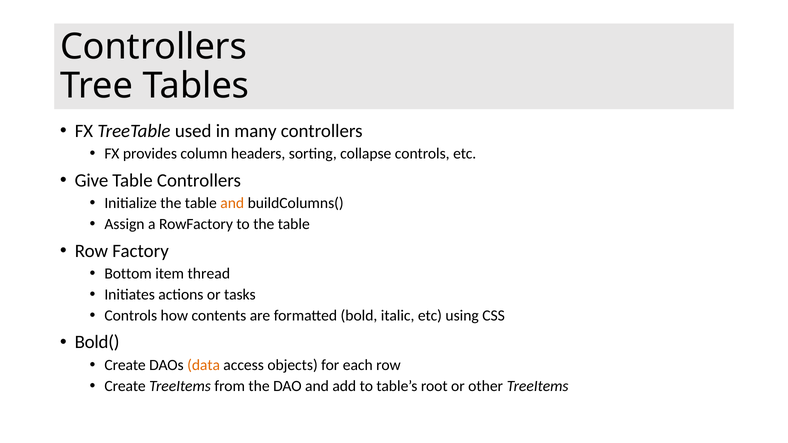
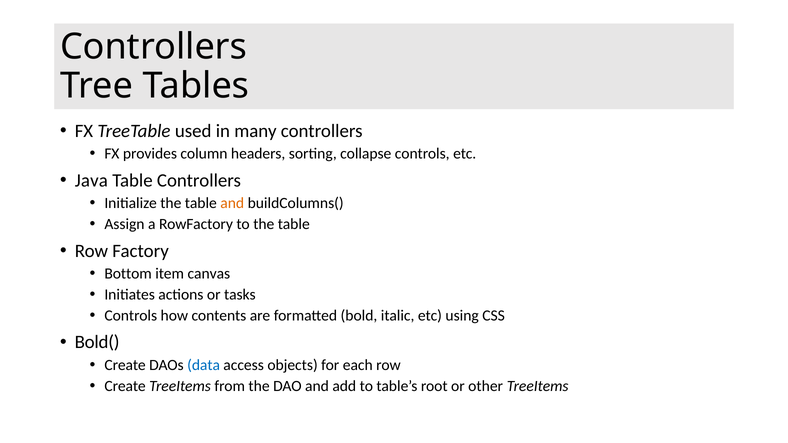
Give: Give -> Java
thread: thread -> canvas
data colour: orange -> blue
